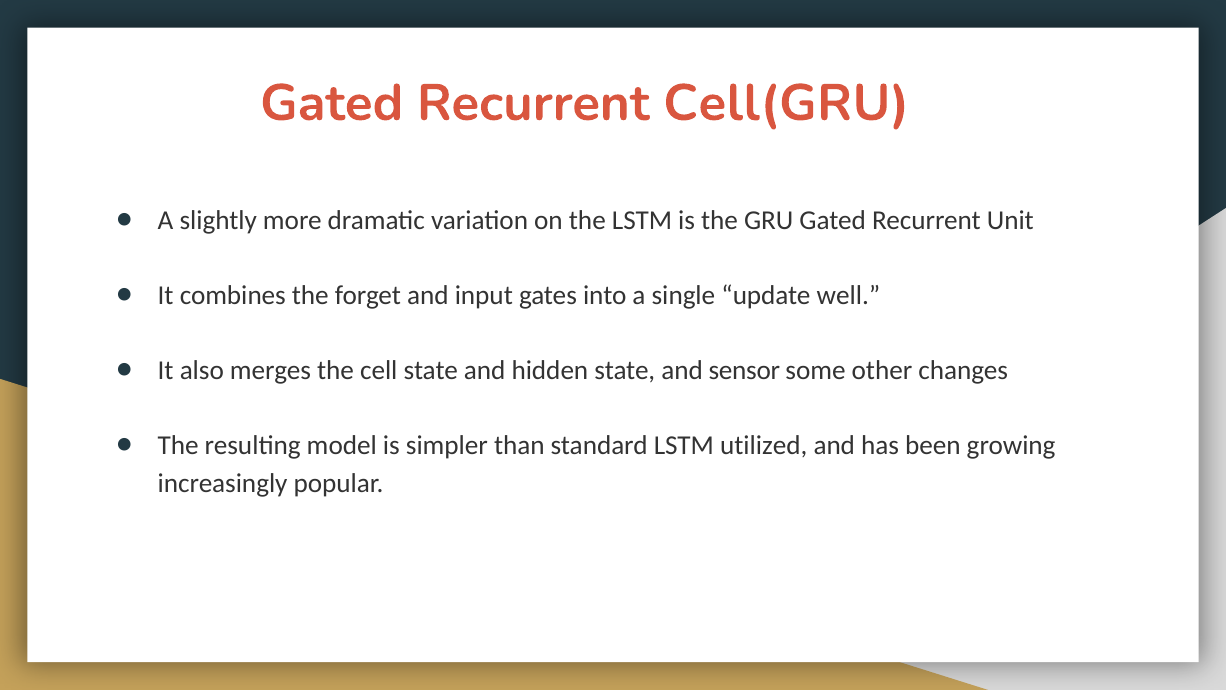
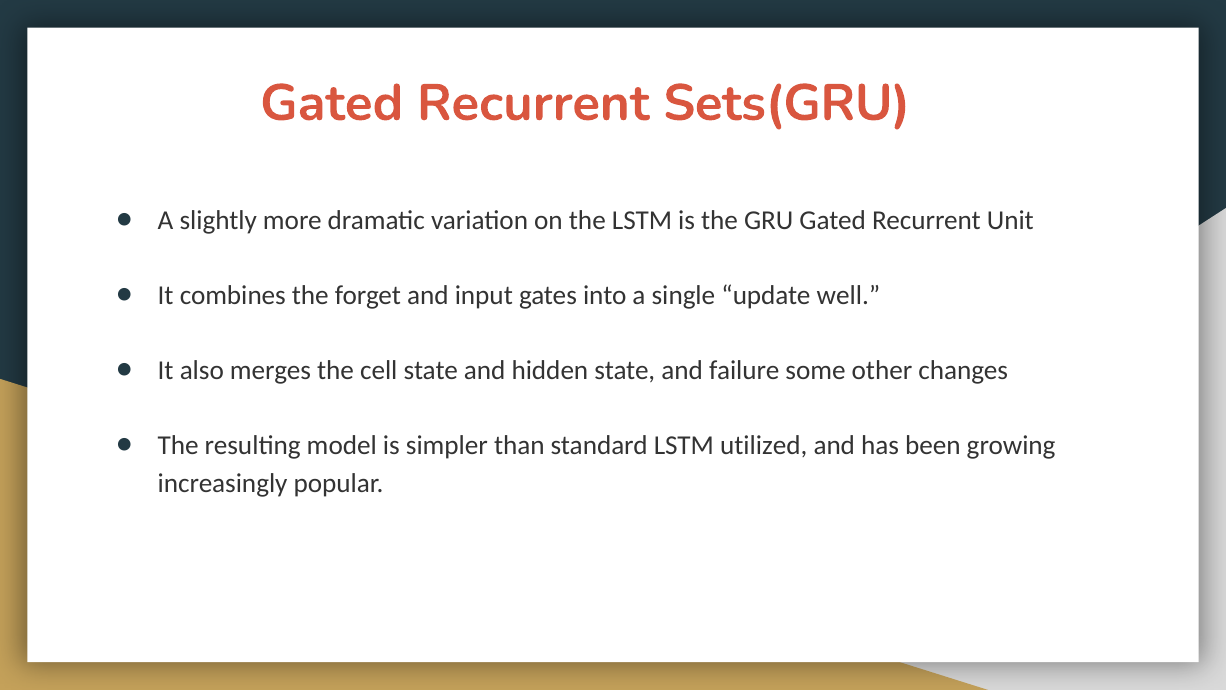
Cell(GRU: Cell(GRU -> Sets(GRU
sensor: sensor -> failure
